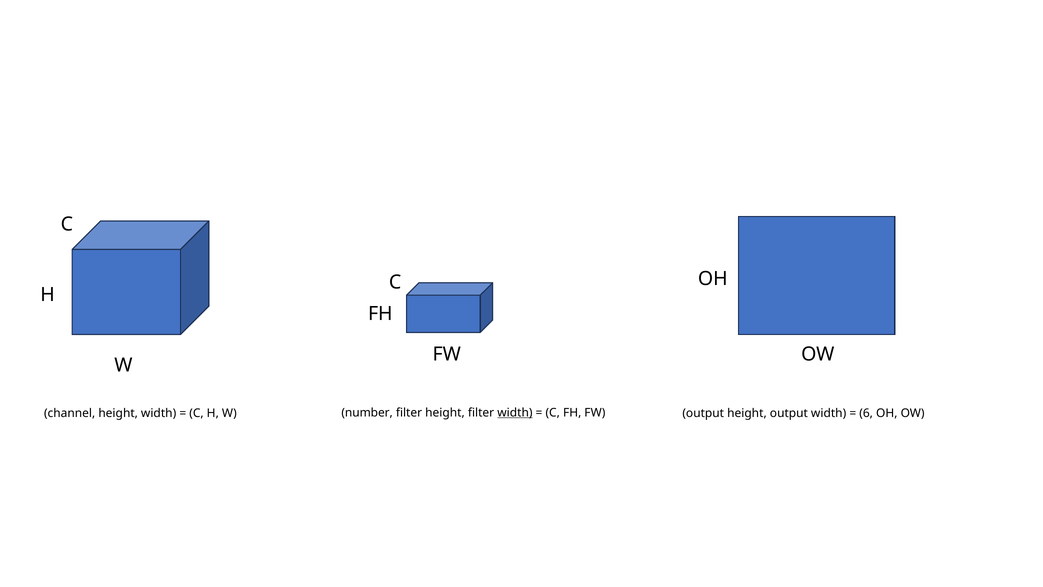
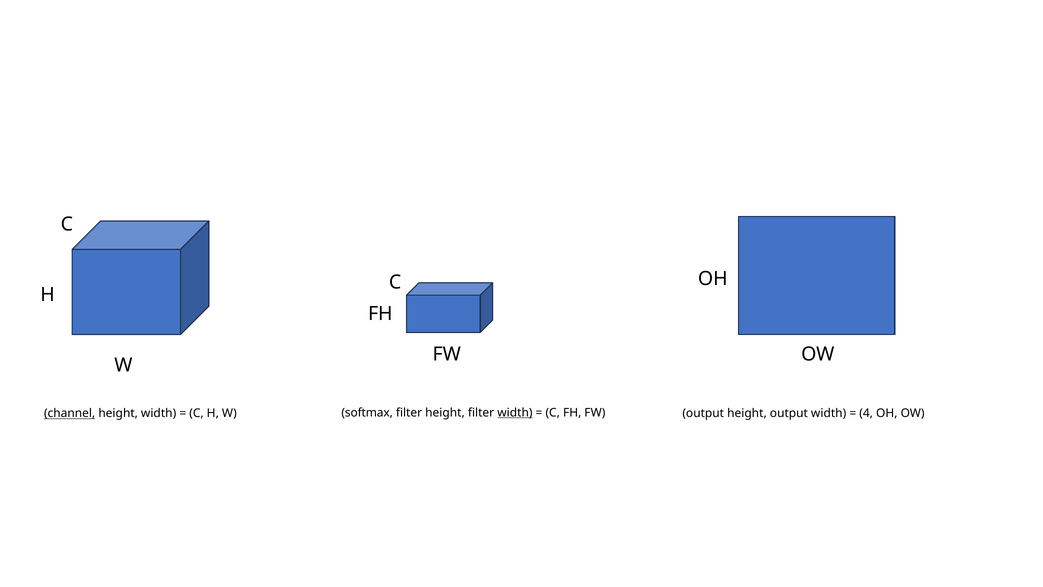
number: number -> softmax
channel underline: none -> present
6: 6 -> 4
